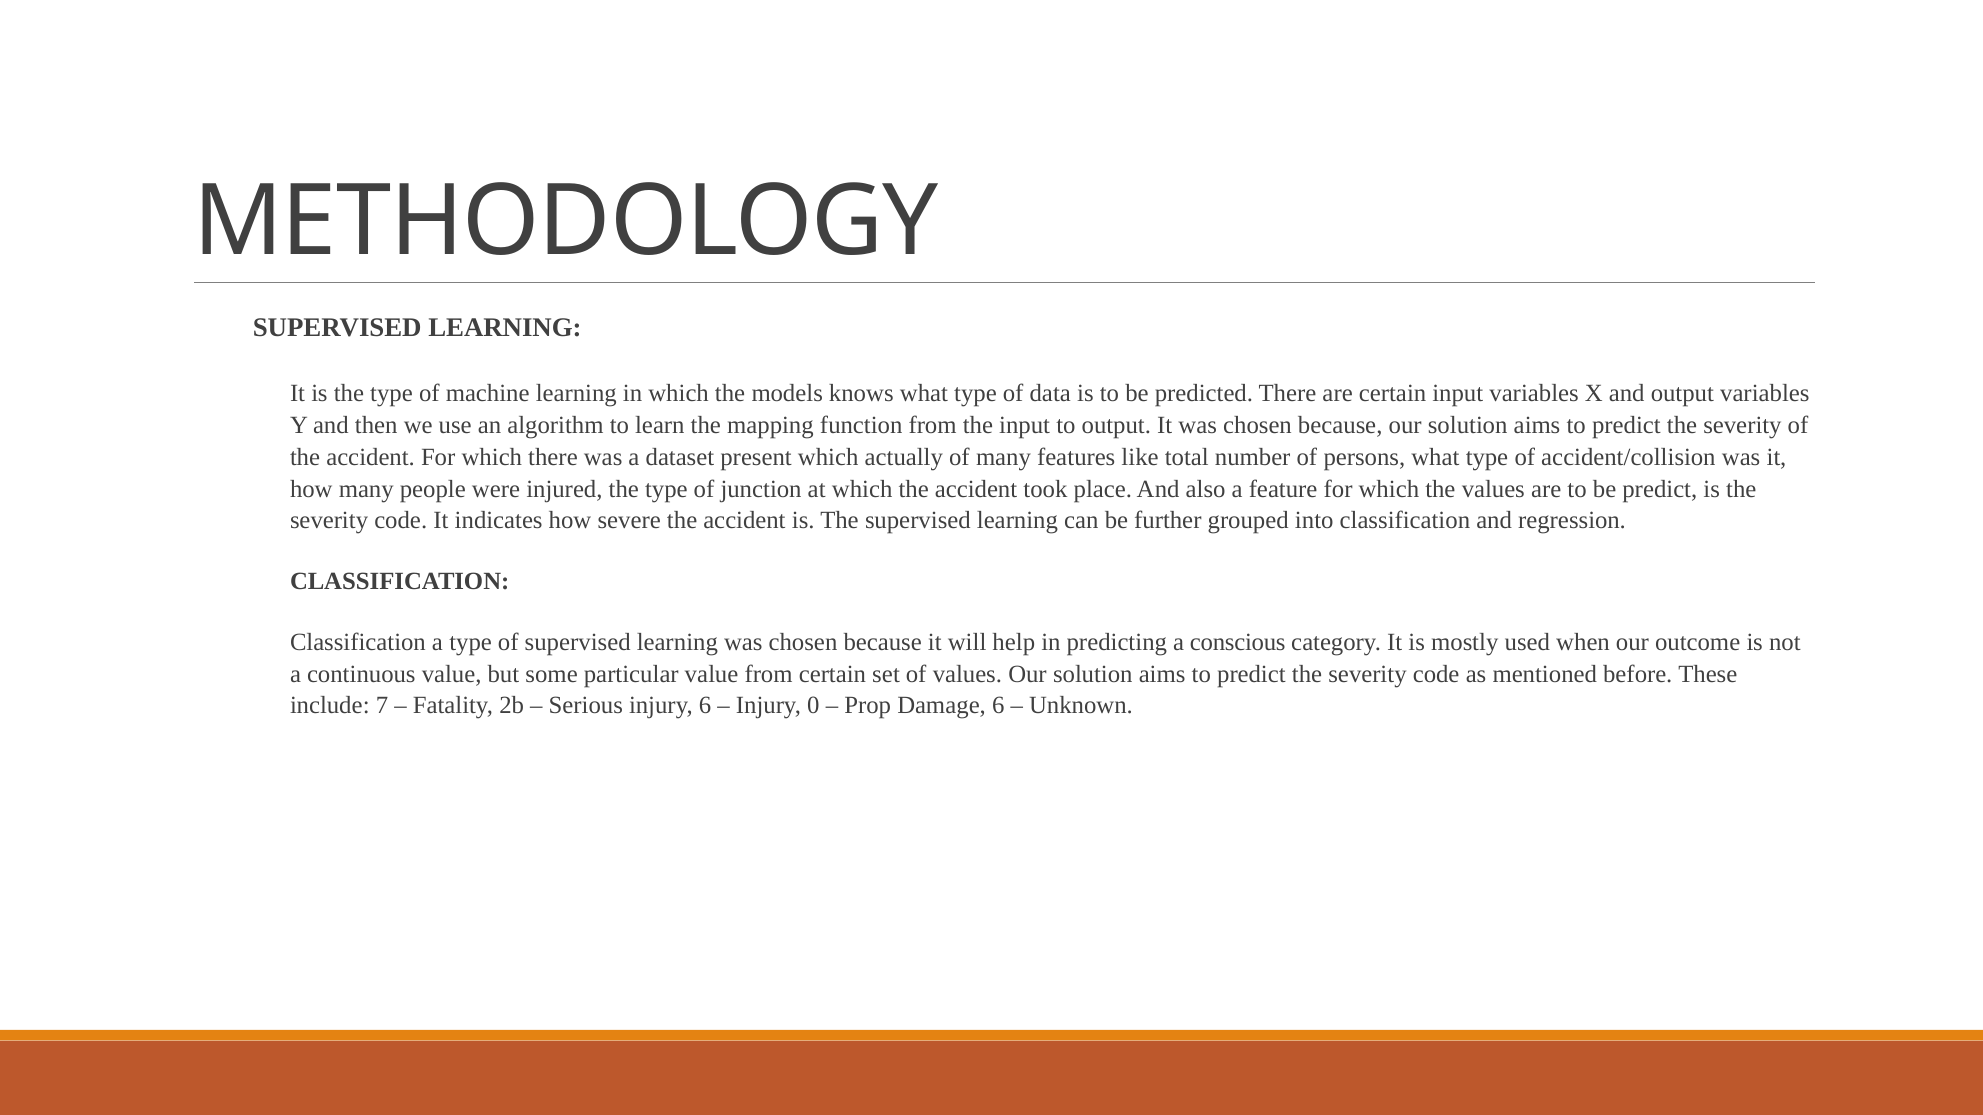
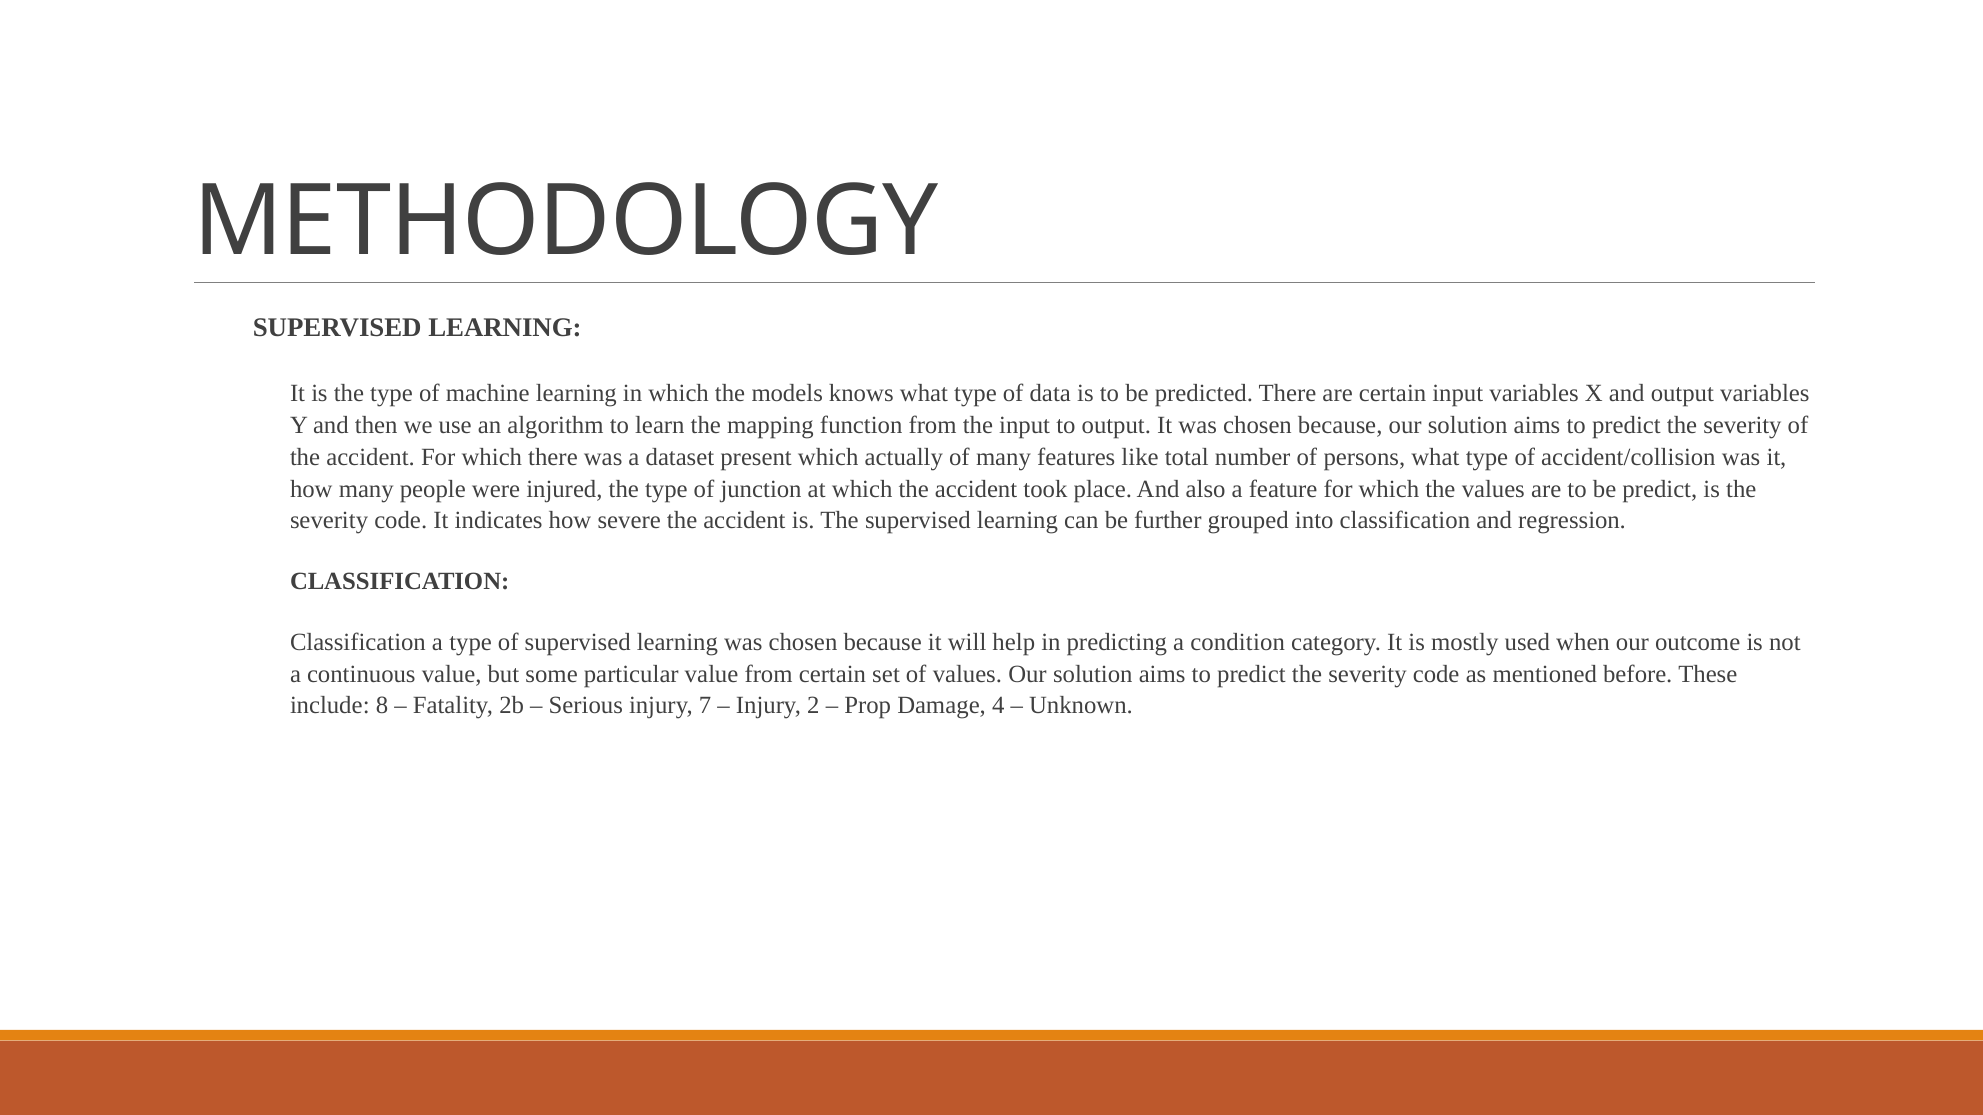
conscious: conscious -> condition
7: 7 -> 8
injury 6: 6 -> 7
0: 0 -> 2
Damage 6: 6 -> 4
